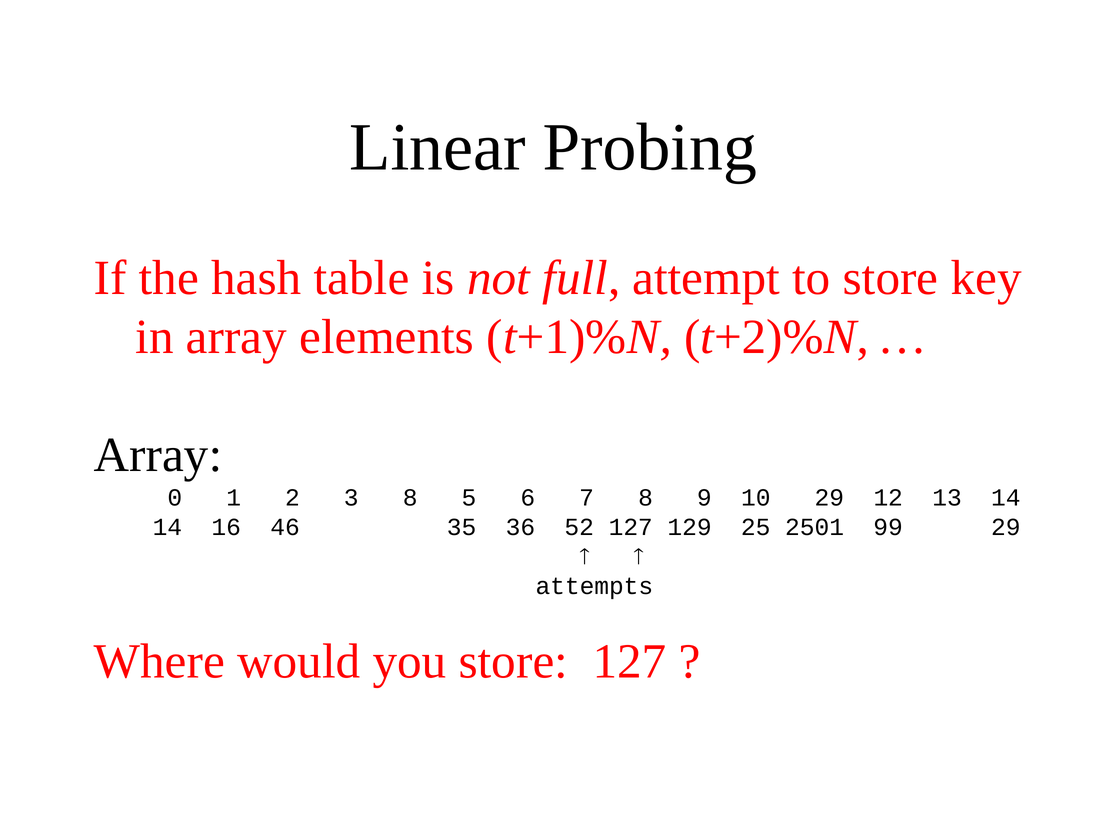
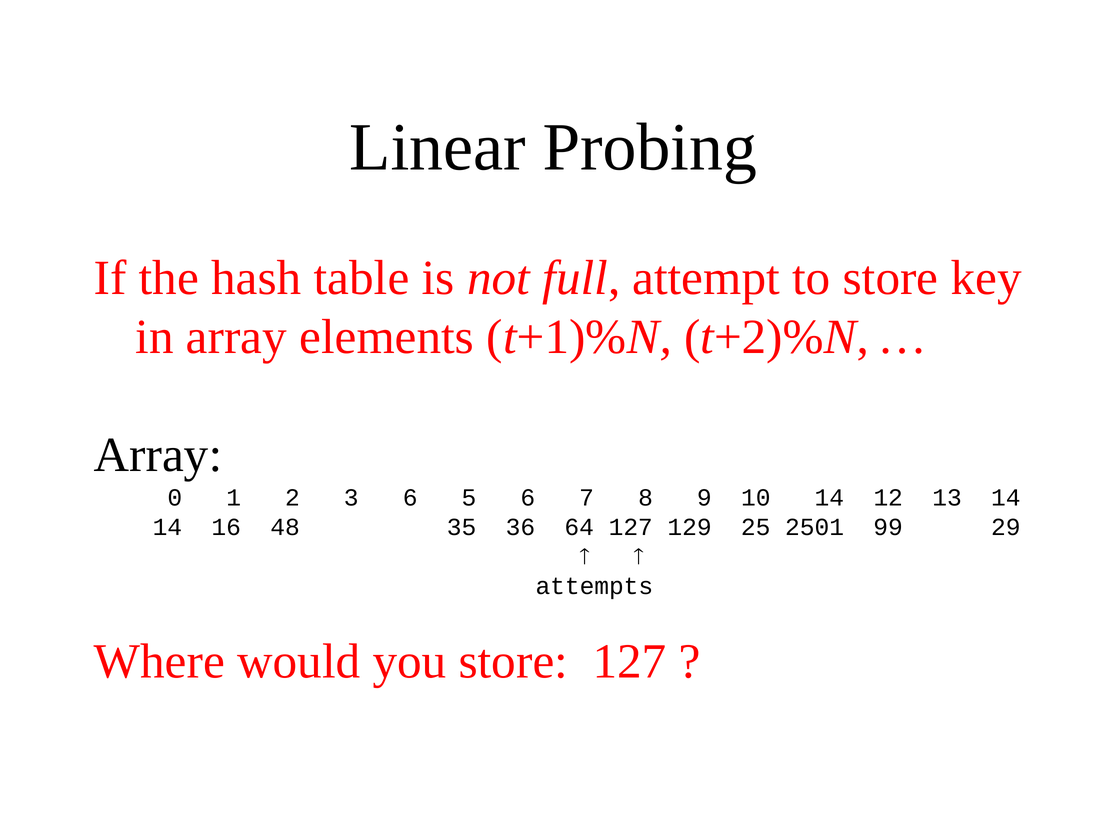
3 8: 8 -> 6
10 29: 29 -> 14
46: 46 -> 48
52: 52 -> 64
